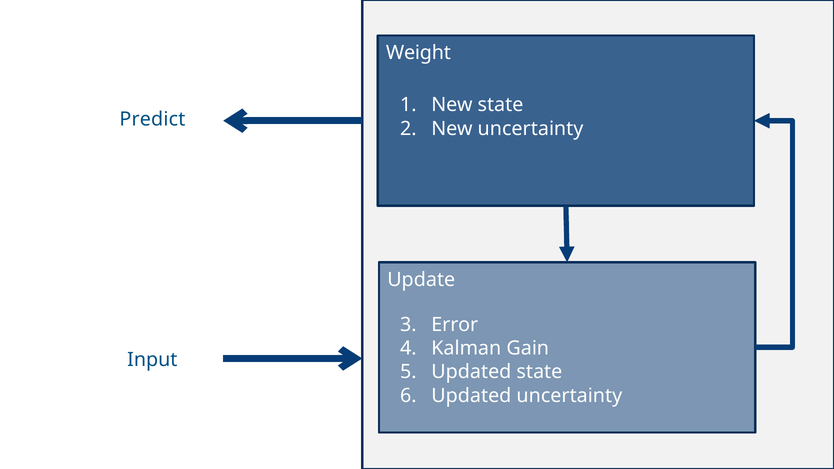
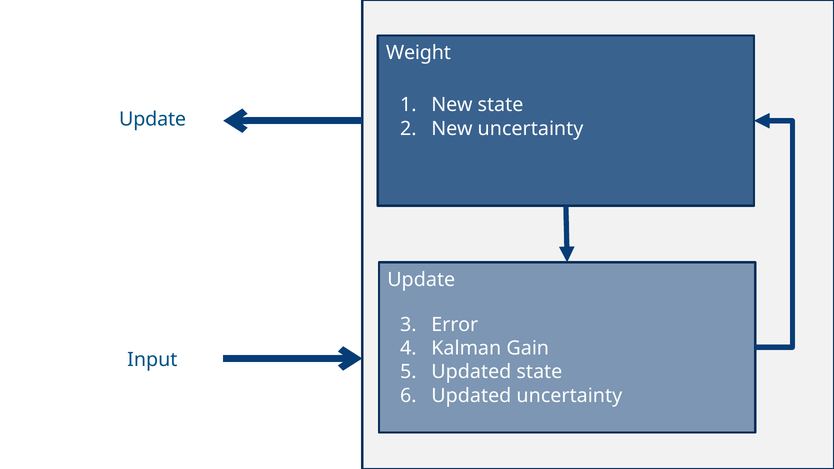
Predict at (152, 119): Predict -> Update
